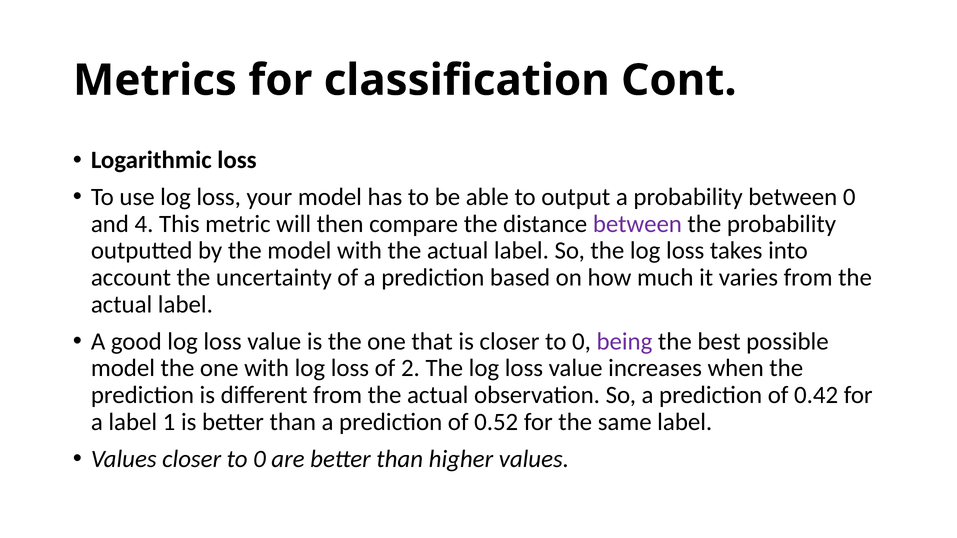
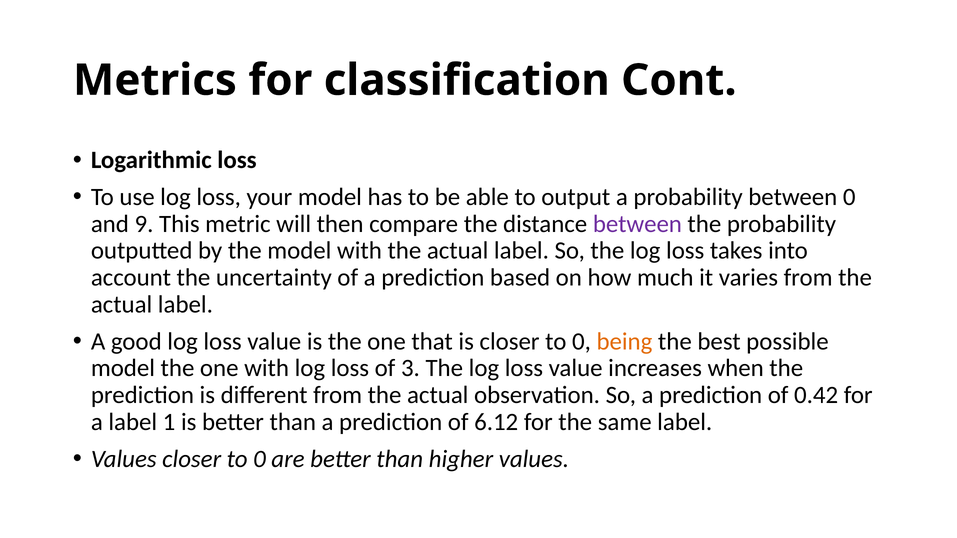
4: 4 -> 9
being colour: purple -> orange
2: 2 -> 3
0.52: 0.52 -> 6.12
